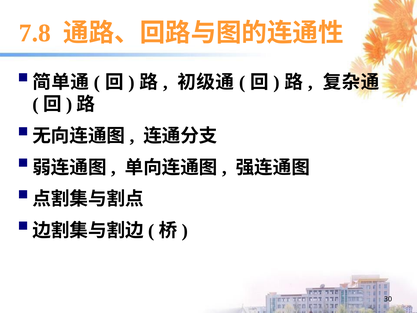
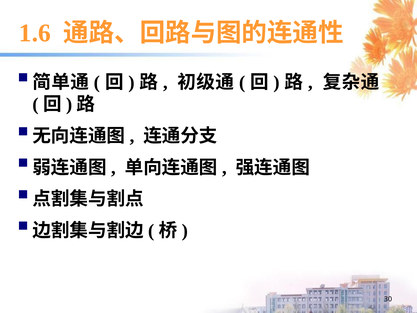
7.8: 7.8 -> 1.6
